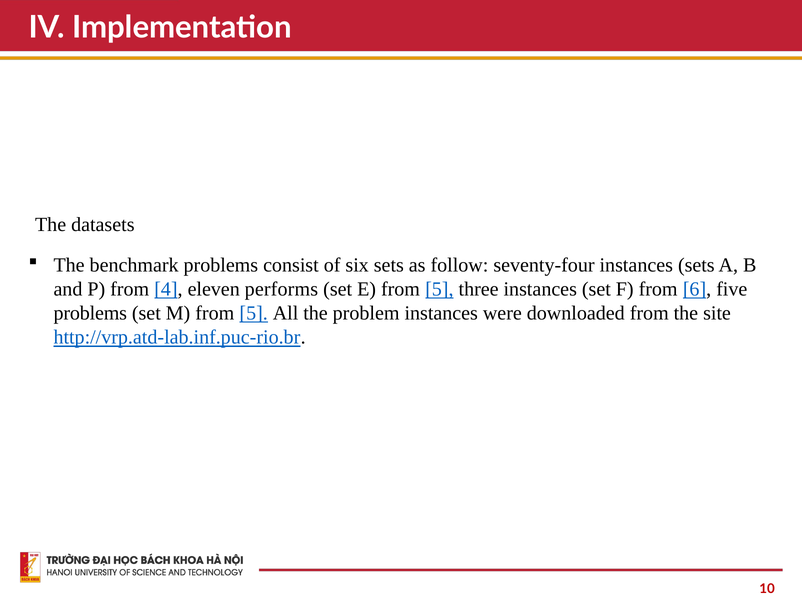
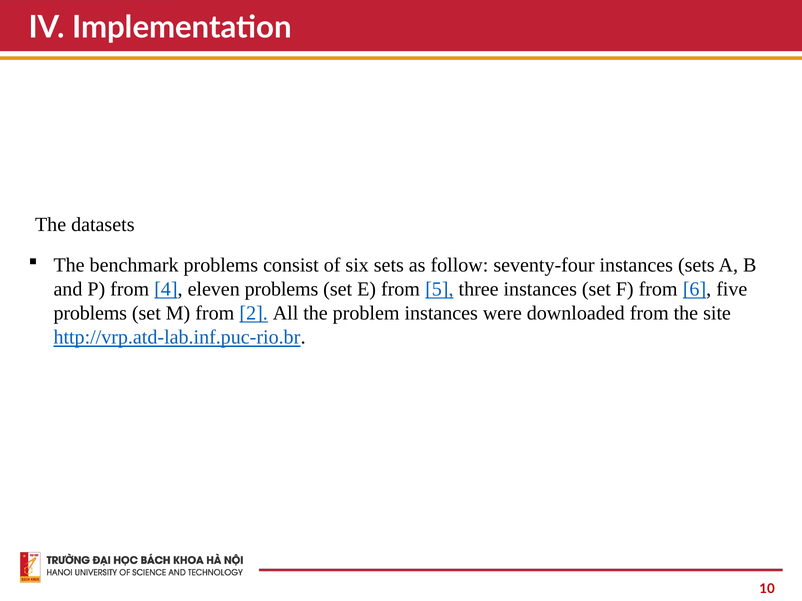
eleven performs: performs -> problems
M from 5: 5 -> 2
